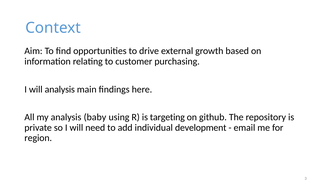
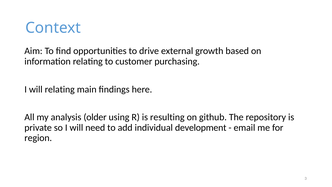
will analysis: analysis -> relating
baby: baby -> older
targeting: targeting -> resulting
